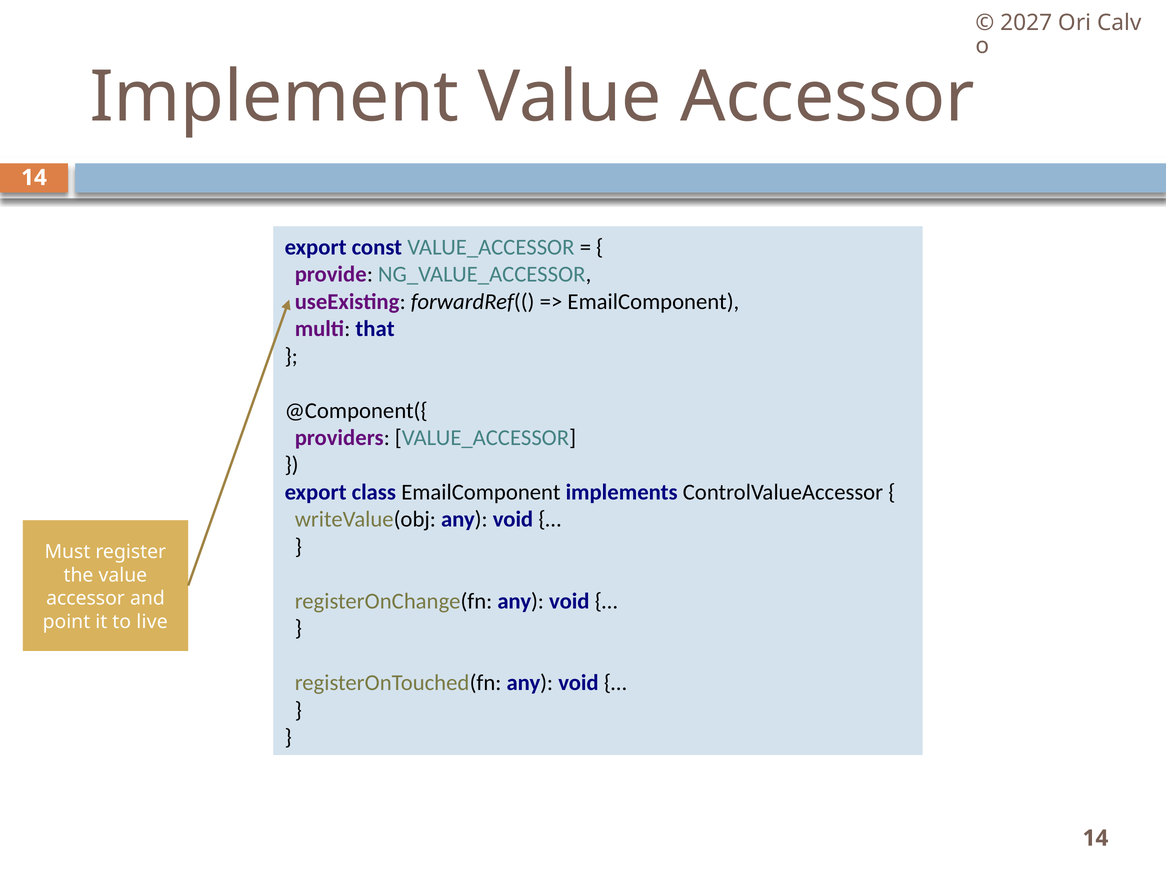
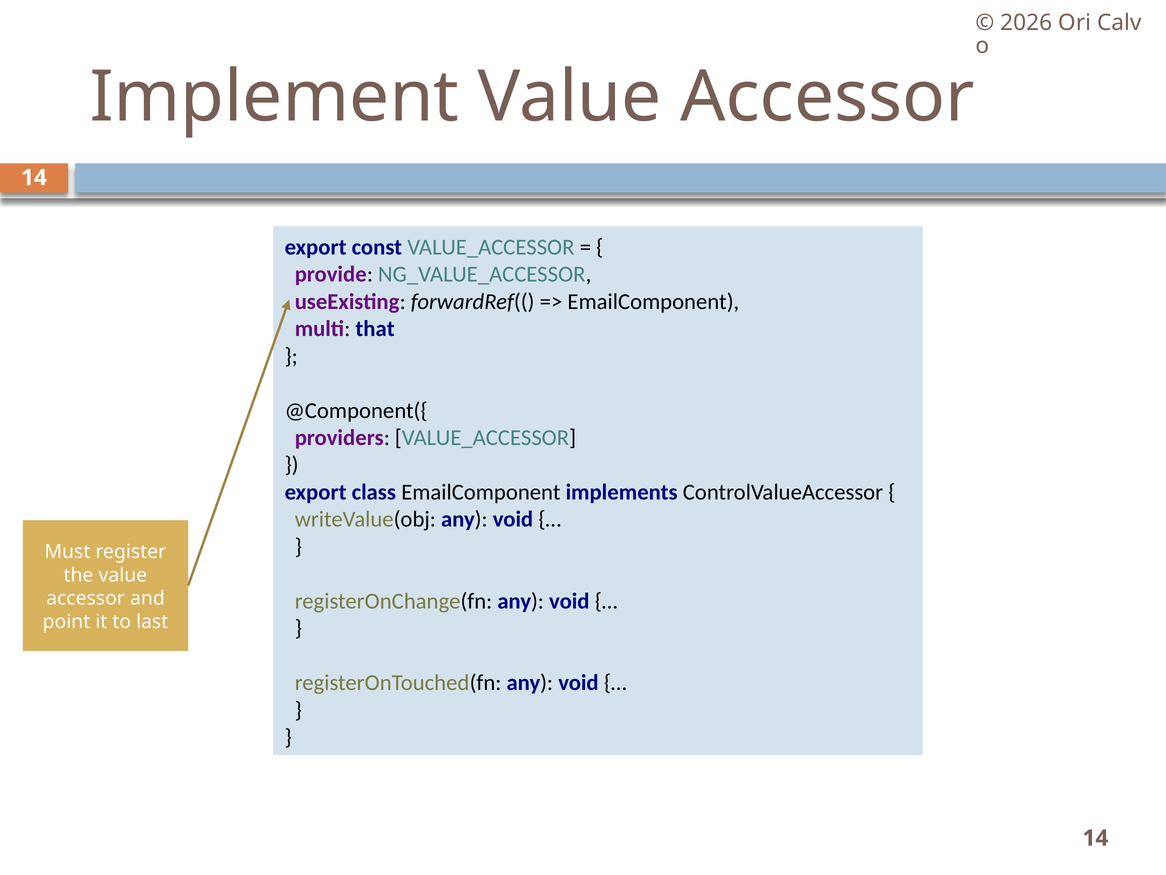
2027: 2027 -> 2026
live: live -> last
